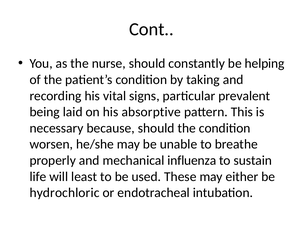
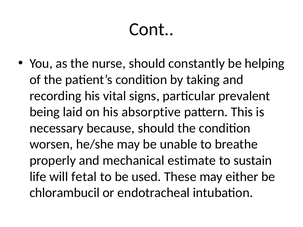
influenza: influenza -> estimate
least: least -> fetal
hydrochloric: hydrochloric -> chlorambucil
